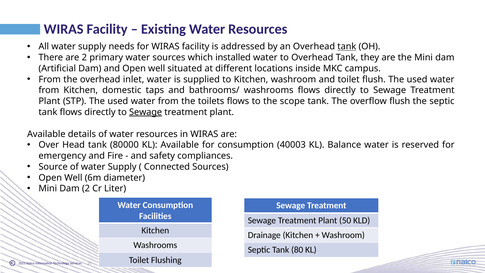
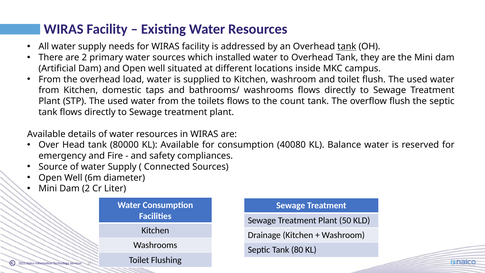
inlet: inlet -> load
scope: scope -> count
Sewage at (146, 112) underline: present -> none
40003: 40003 -> 40080
